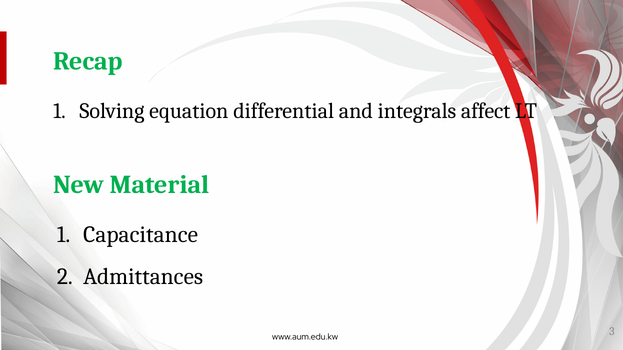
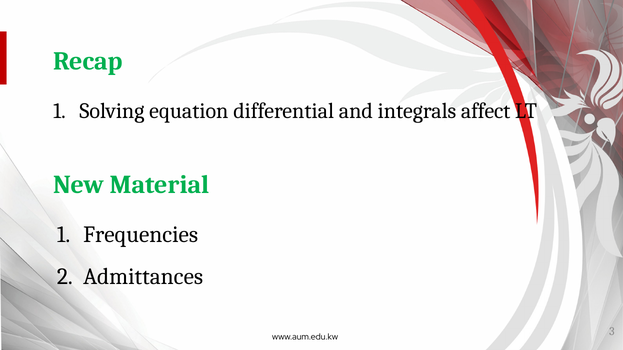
Capacitance: Capacitance -> Frequencies
